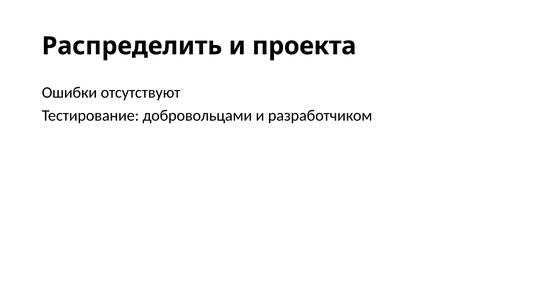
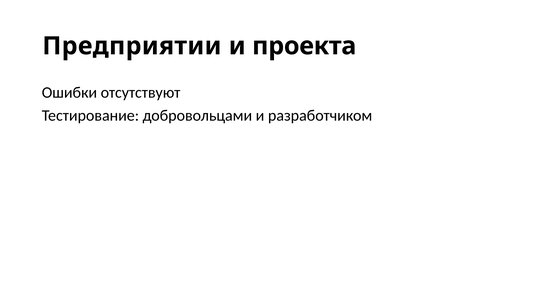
Распределить: Распределить -> Предприятии
